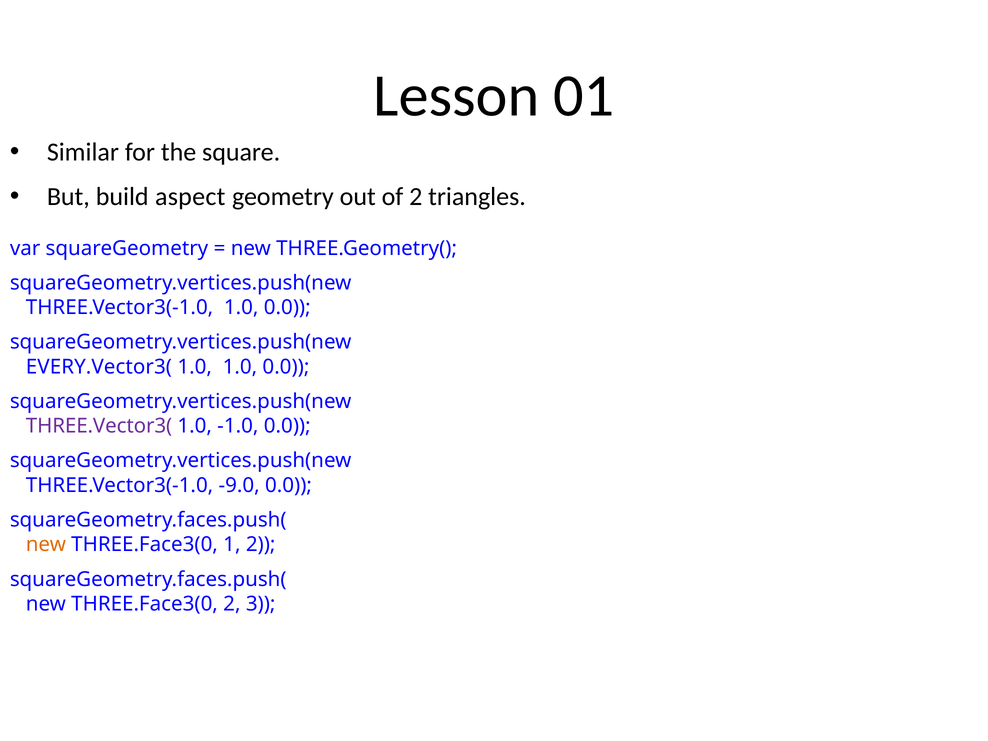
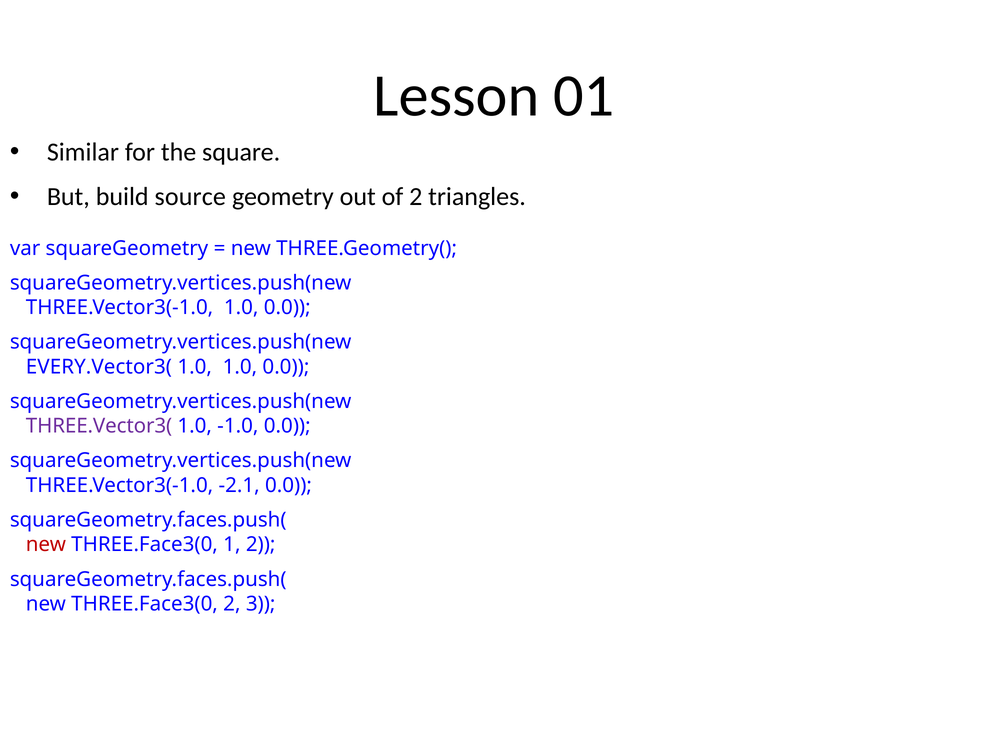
aspect: aspect -> source
-9.0: -9.0 -> -2.1
new at (46, 545) colour: orange -> red
